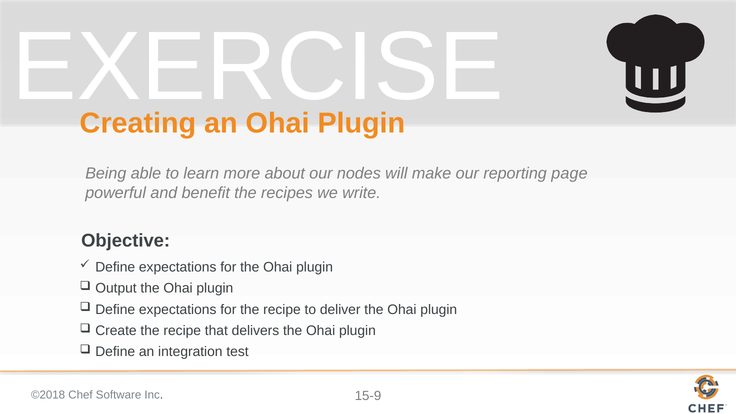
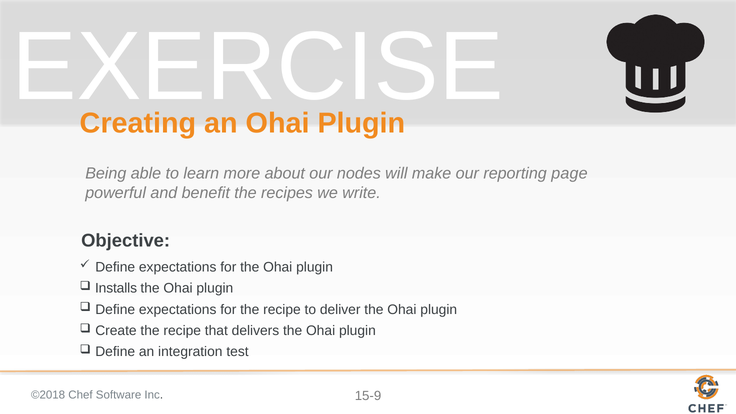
Output: Output -> Installs
